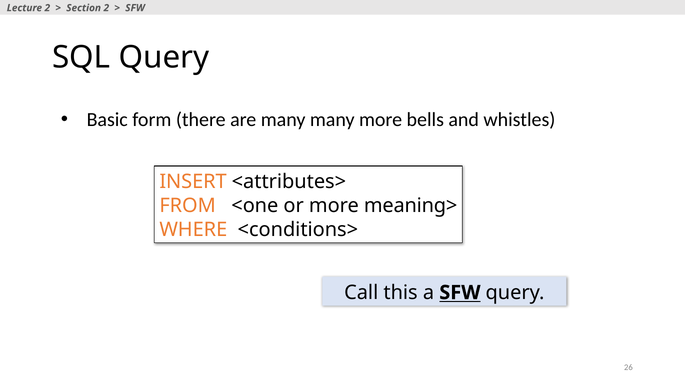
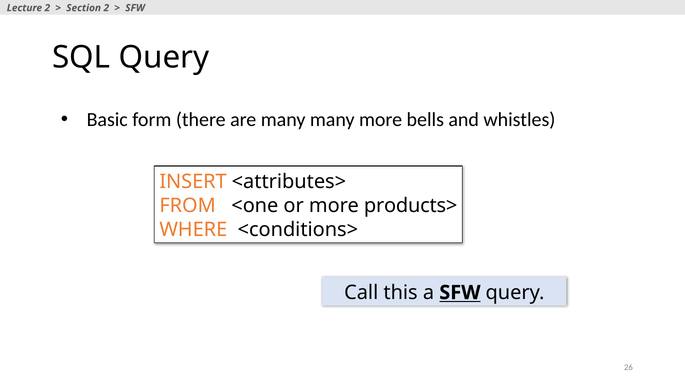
meaning>: meaning> -> products>
